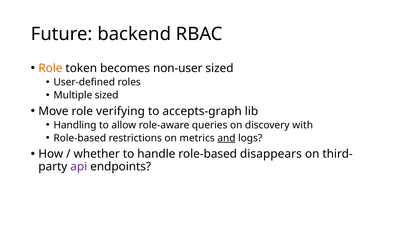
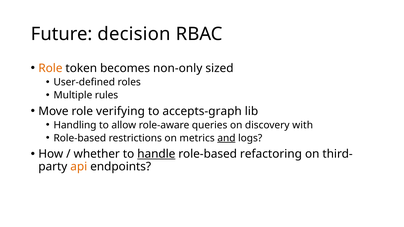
backend: backend -> decision
non-user: non-user -> non-only
Multiple sized: sized -> rules
handle underline: none -> present
disappears: disappears -> refactoring
api colour: purple -> orange
